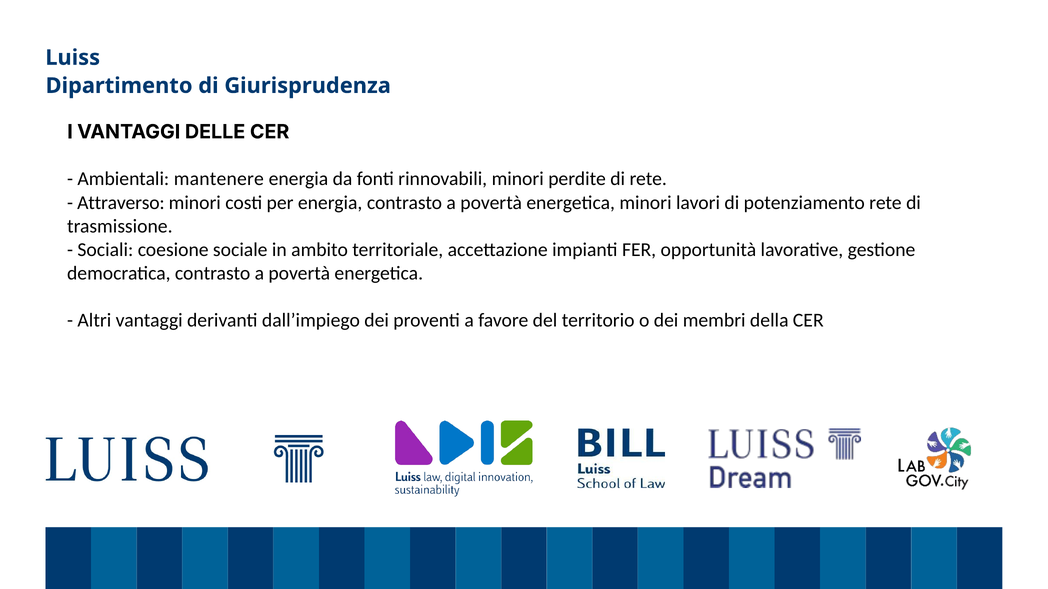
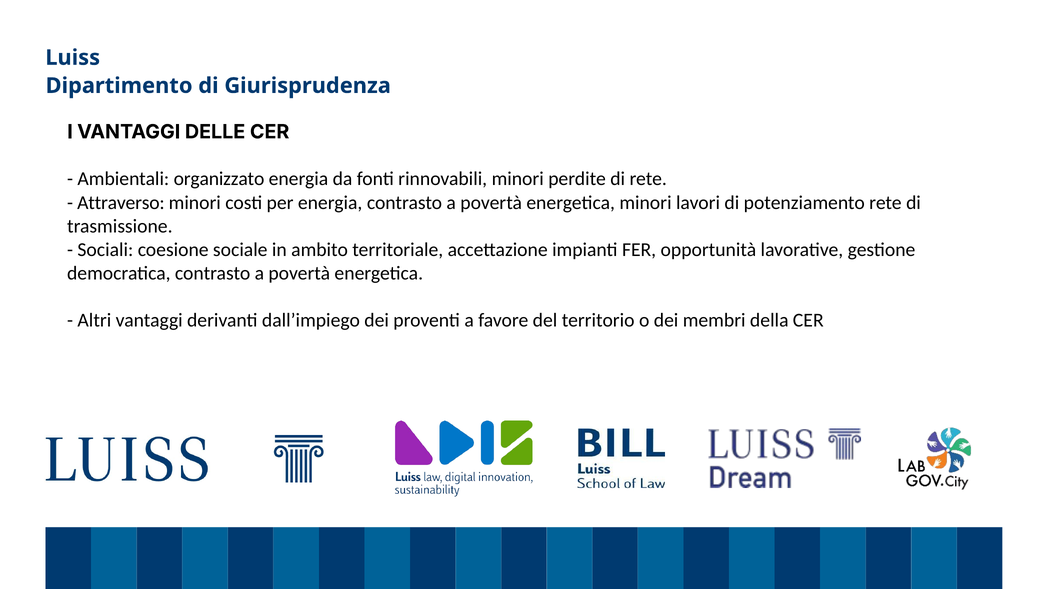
mantenere: mantenere -> organizzato
